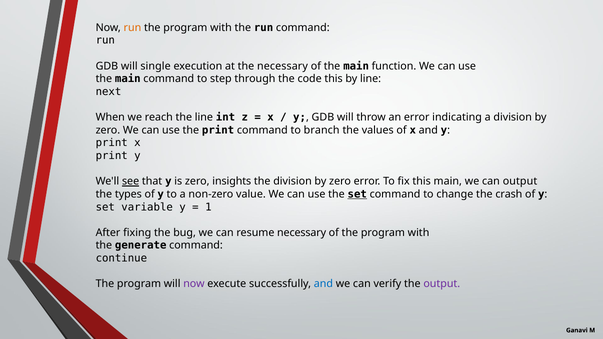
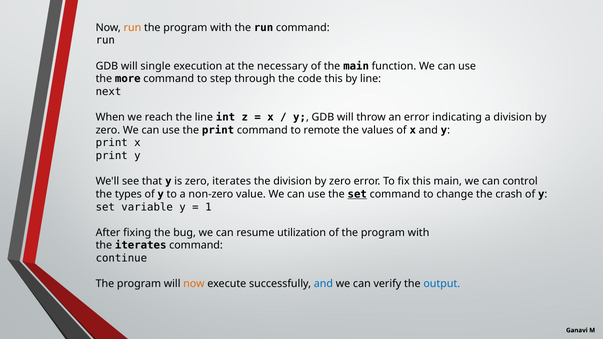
main at (128, 79): main -> more
branch: branch -> remote
see underline: present -> none
zero insights: insights -> iterates
can output: output -> control
resume necessary: necessary -> utilization
the generate: generate -> iterates
now at (194, 284) colour: purple -> orange
output at (442, 284) colour: purple -> blue
